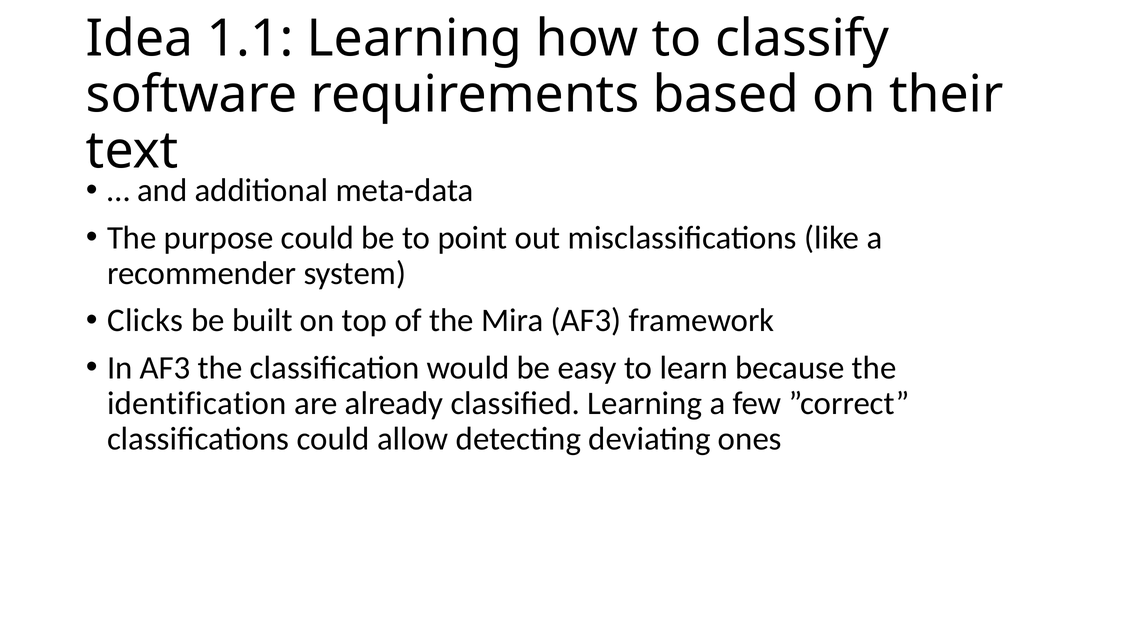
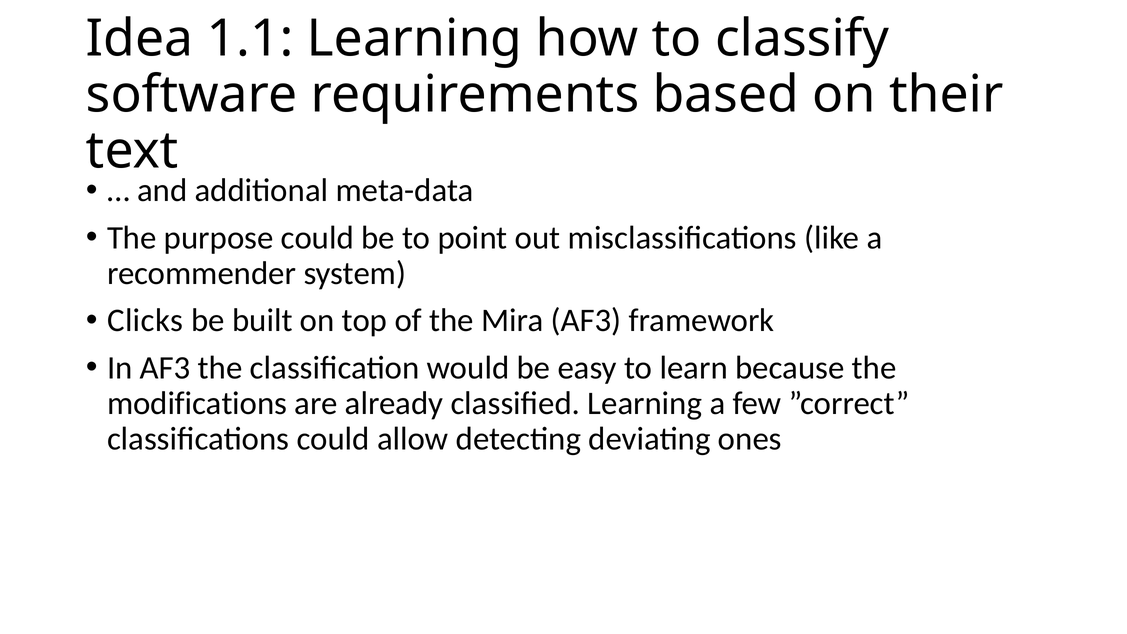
identification: identification -> modifications
